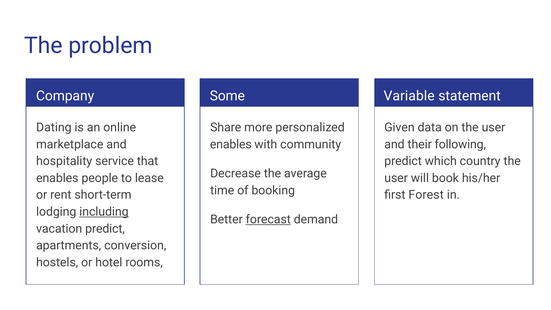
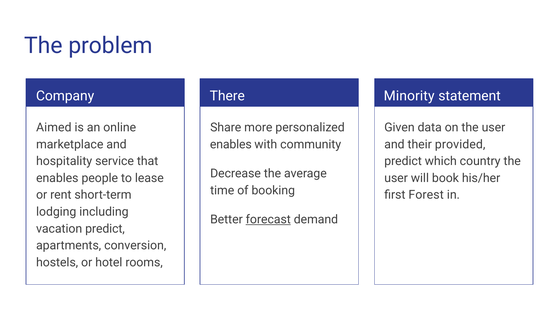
Some: Some -> There
Variable: Variable -> Minority
Dating: Dating -> Aimed
following: following -> provided
including underline: present -> none
